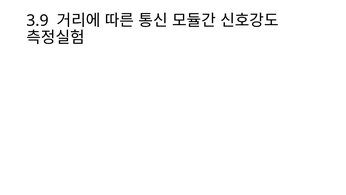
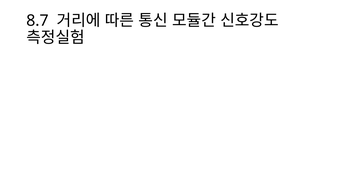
3.9: 3.9 -> 8.7
